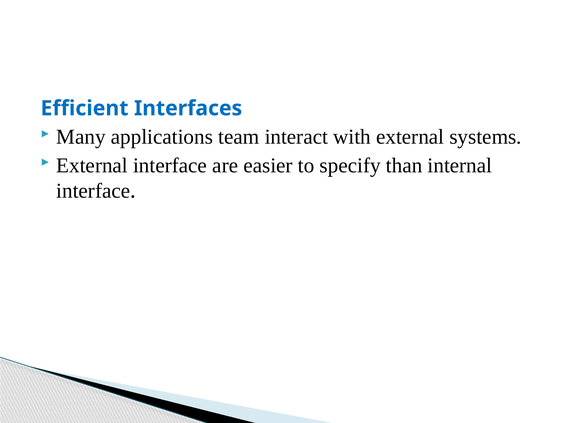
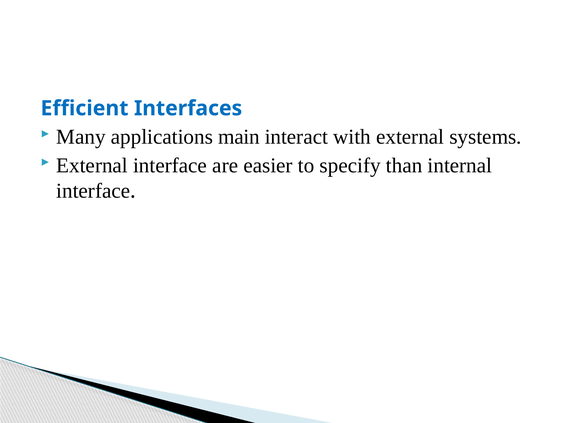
team: team -> main
